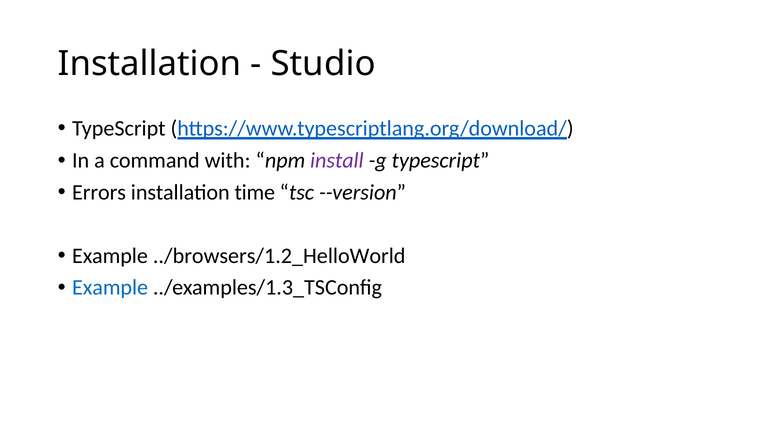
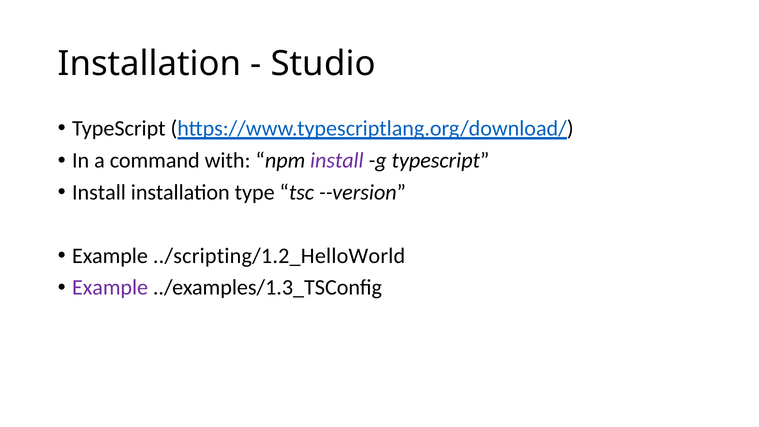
Errors at (99, 192): Errors -> Install
time: time -> type
../browsers/1.2_HelloWorld: ../browsers/1.2_HelloWorld -> ../scripting/1.2_HelloWorld
Example at (110, 288) colour: blue -> purple
